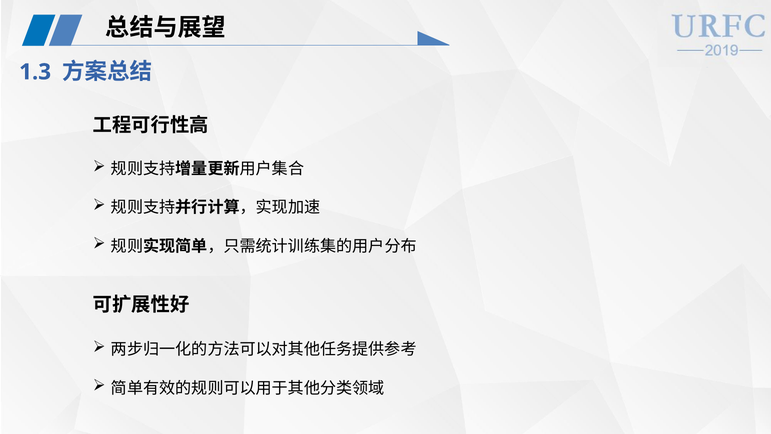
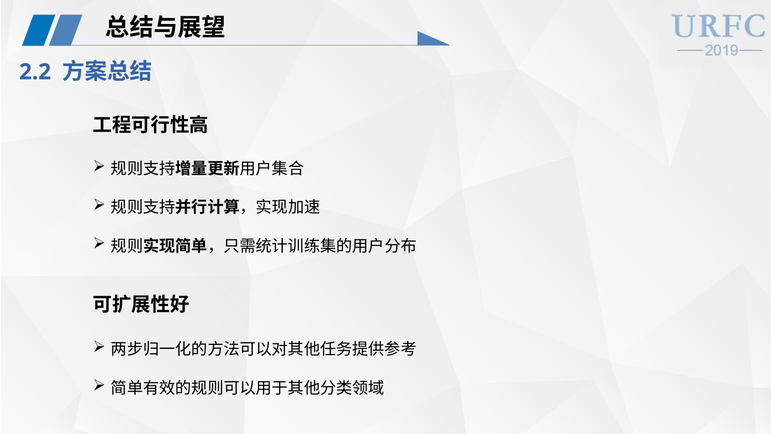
1.3: 1.3 -> 2.2
